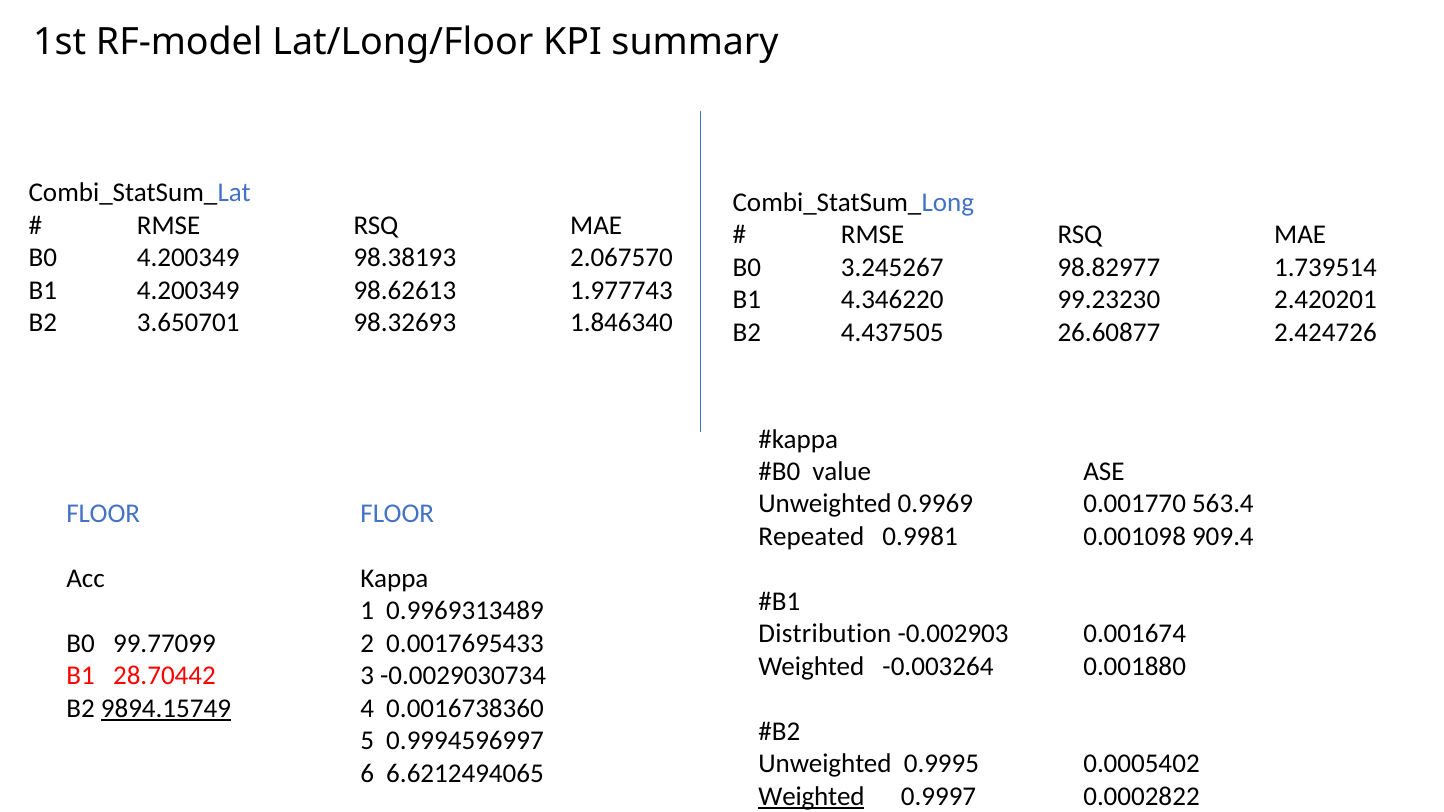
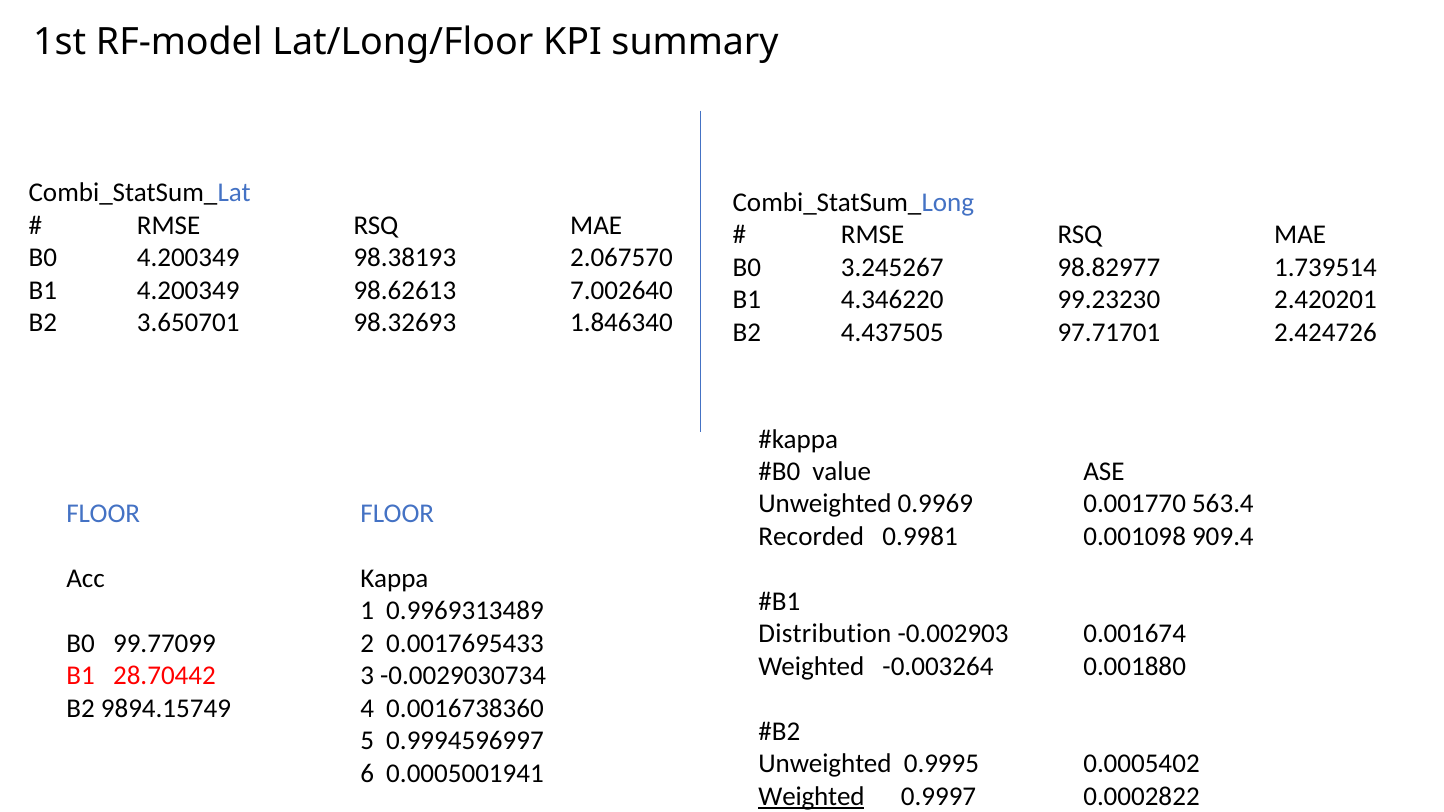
1.977743: 1.977743 -> 7.002640
26.60877: 26.60877 -> 97.71701
Repeated: Repeated -> Recorded
9894.15749 underline: present -> none
6.6212494065: 6.6212494065 -> 0.0005001941
